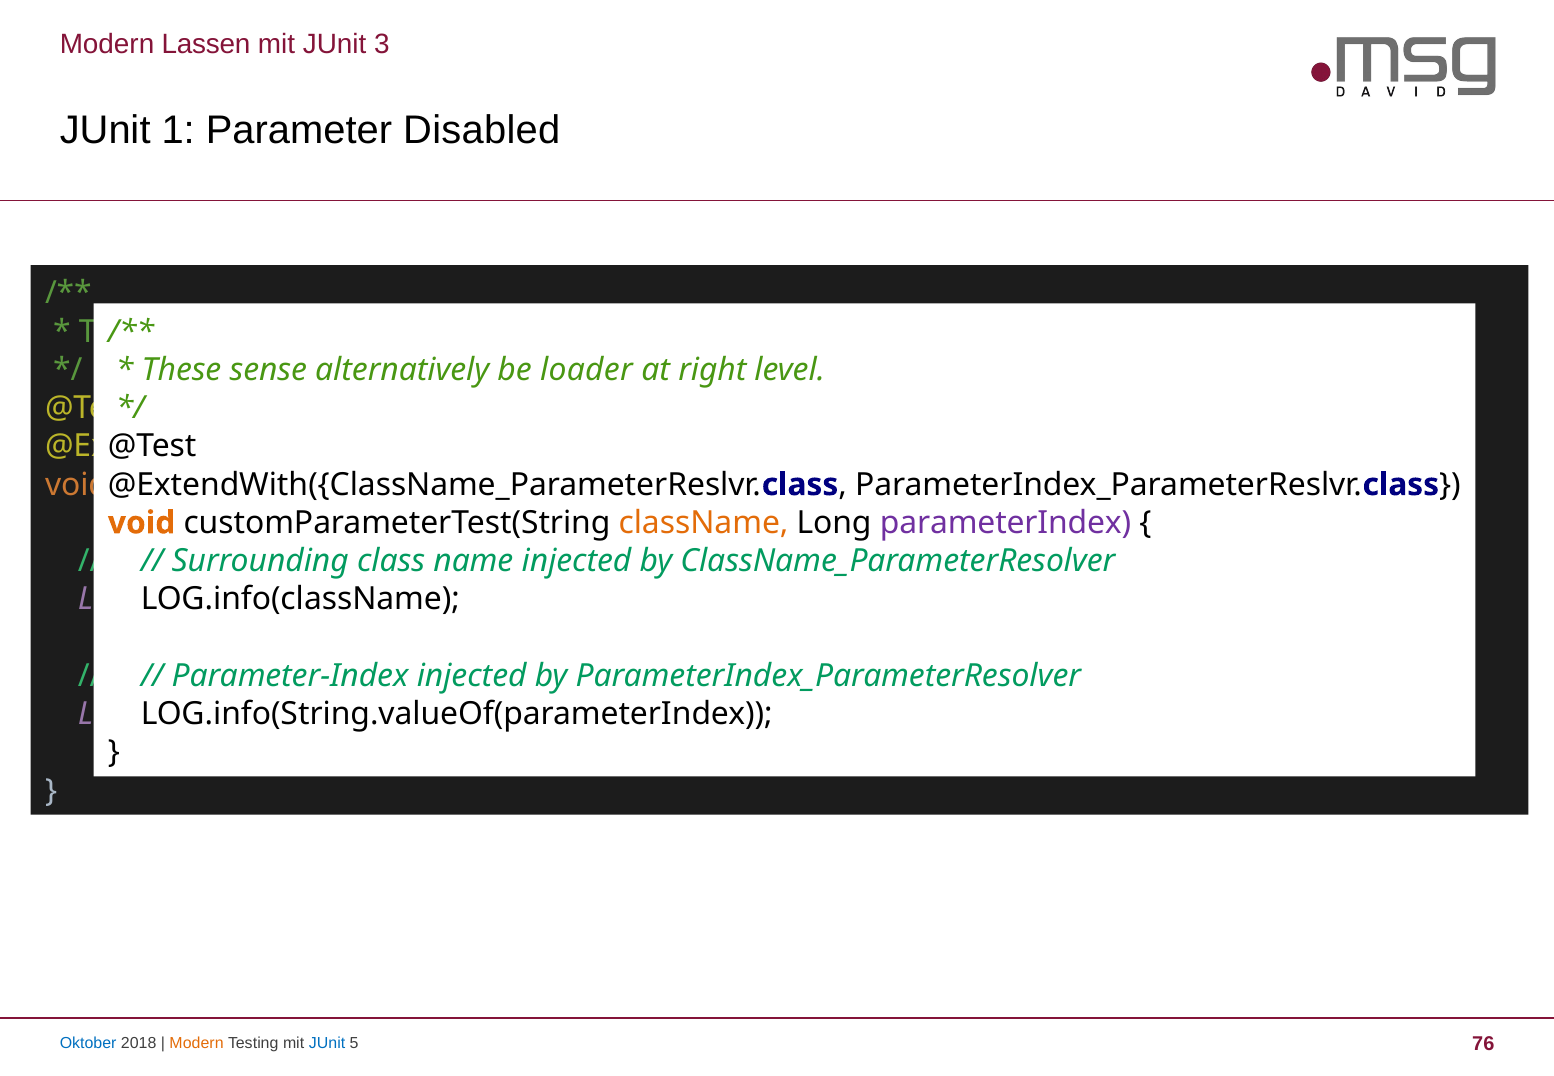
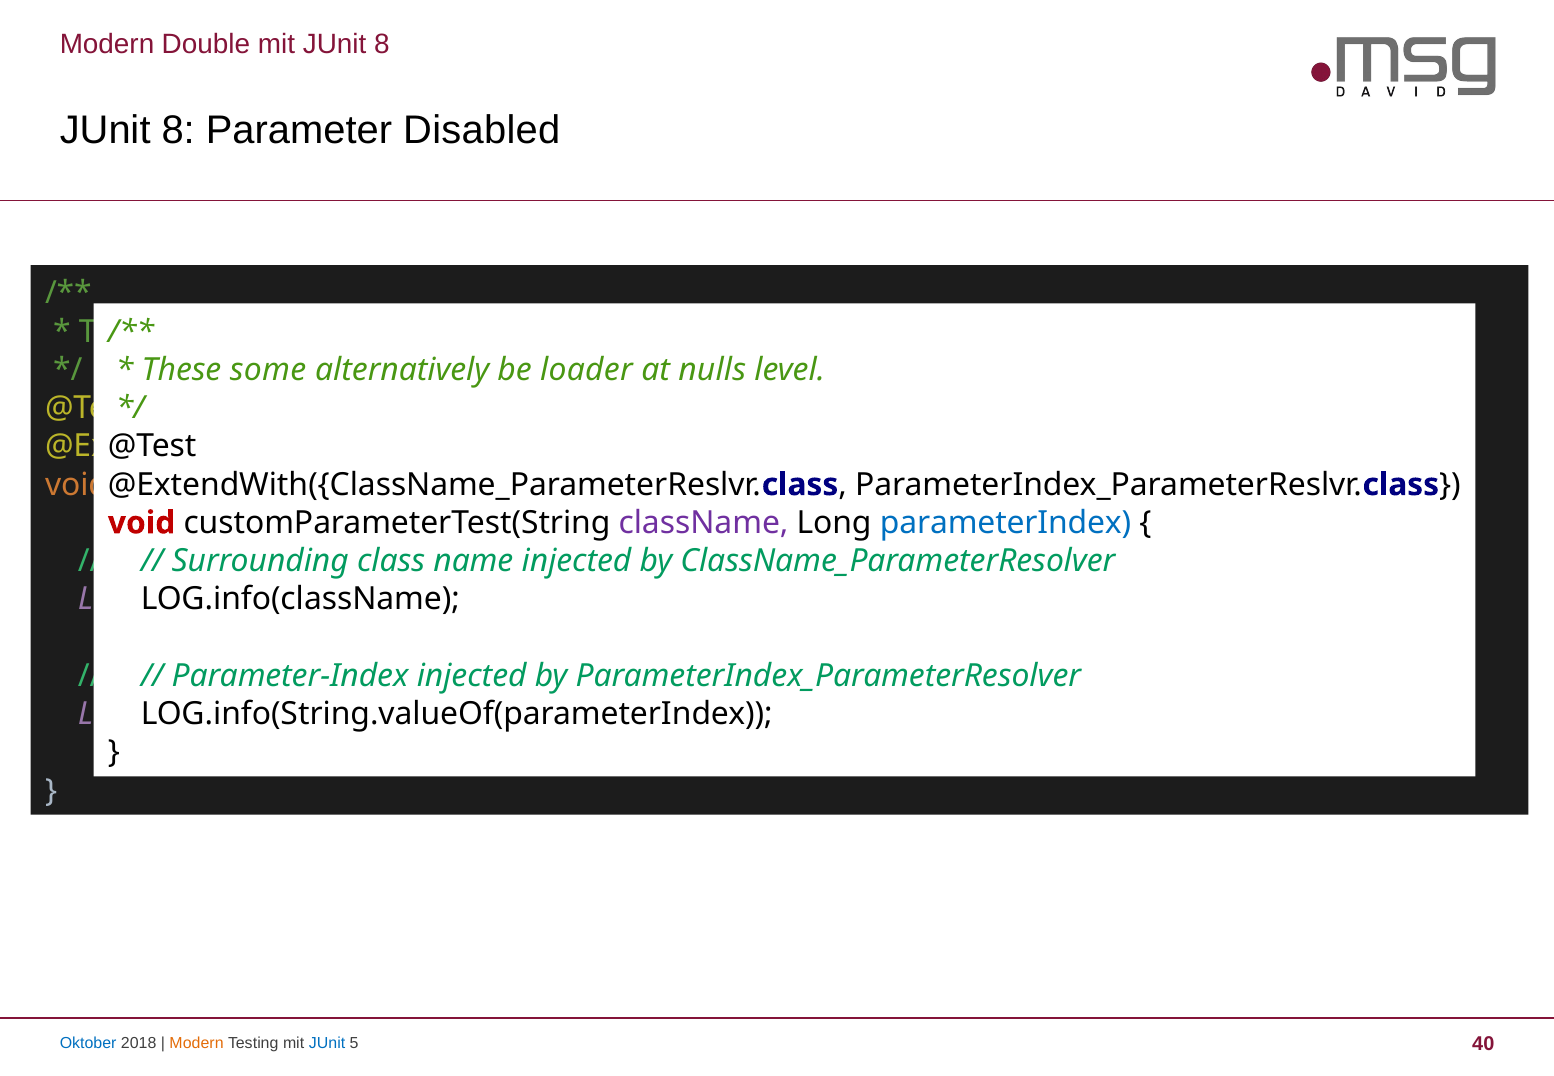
Lassen: Lassen -> Double
mit JUnit 3: 3 -> 8
1 at (178, 130): 1 -> 8
sense: sense -> some
right: right -> nulls
void at (142, 523) colour: orange -> red
className at (704, 523) colour: orange -> purple
parameterIndex at (1006, 523) colour: purple -> blue
76: 76 -> 40
